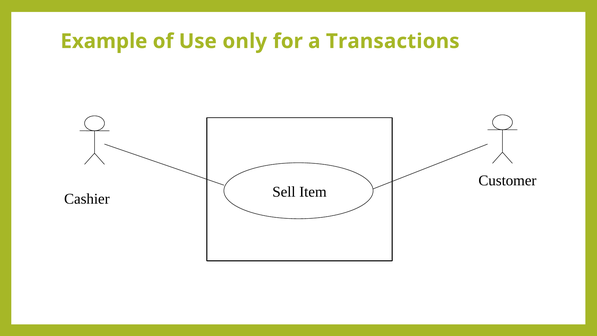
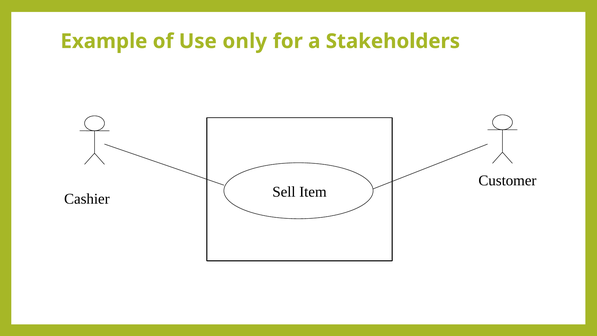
Transactions: Transactions -> Stakeholders
